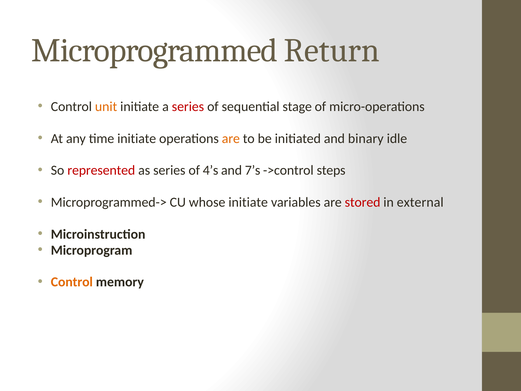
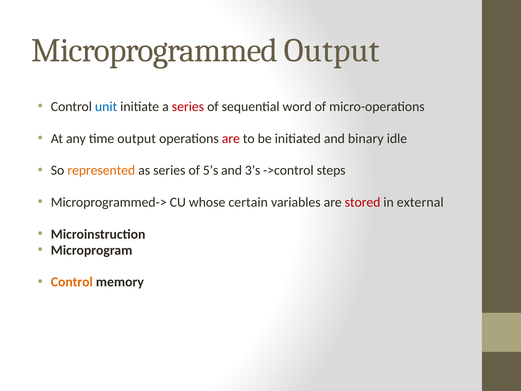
Microprogrammed Return: Return -> Output
unit colour: orange -> blue
stage: stage -> word
time initiate: initiate -> output
are at (231, 138) colour: orange -> red
represented colour: red -> orange
4’s: 4’s -> 5’s
7’s: 7’s -> 3’s
whose initiate: initiate -> certain
